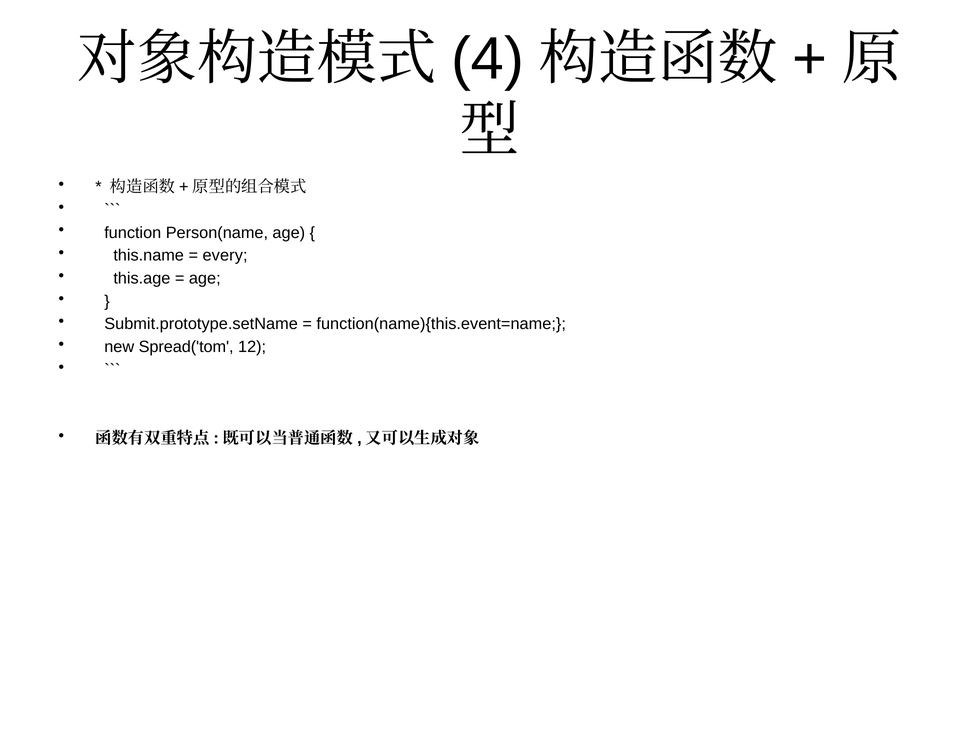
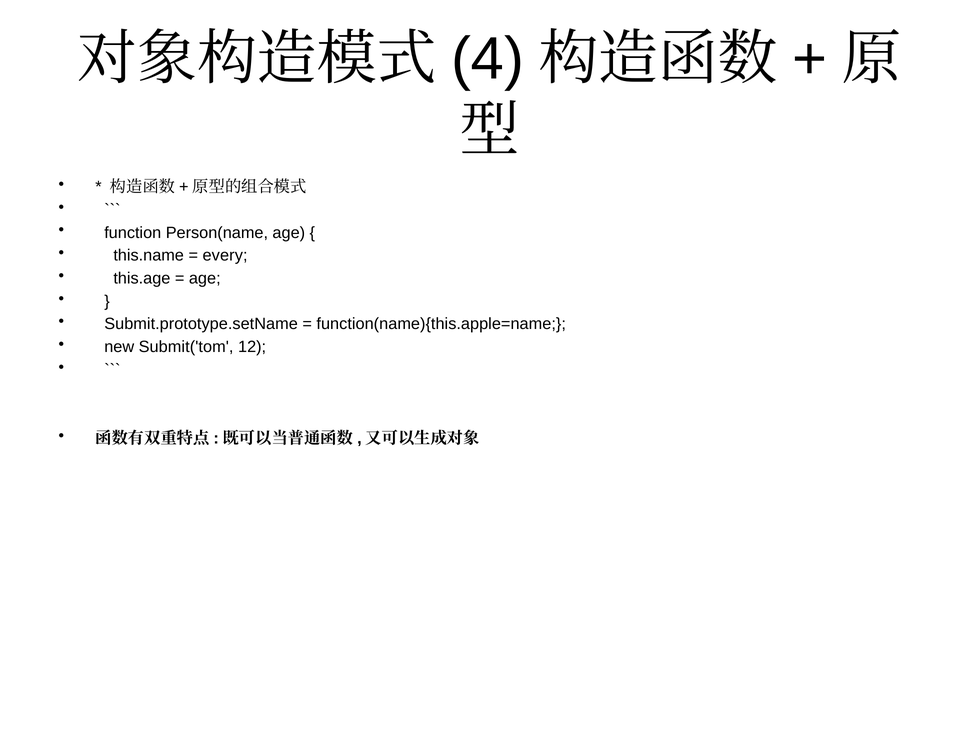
function(name){this.event=name: function(name){this.event=name -> function(name){this.apple=name
Spread('tom: Spread('tom -> Submit('tom
